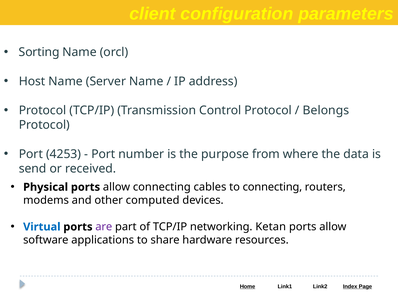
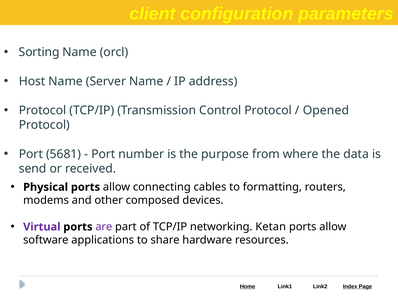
Belongs: Belongs -> Opened
4253: 4253 -> 5681
to connecting: connecting -> formatting
computed: computed -> composed
Virtual colour: blue -> purple
